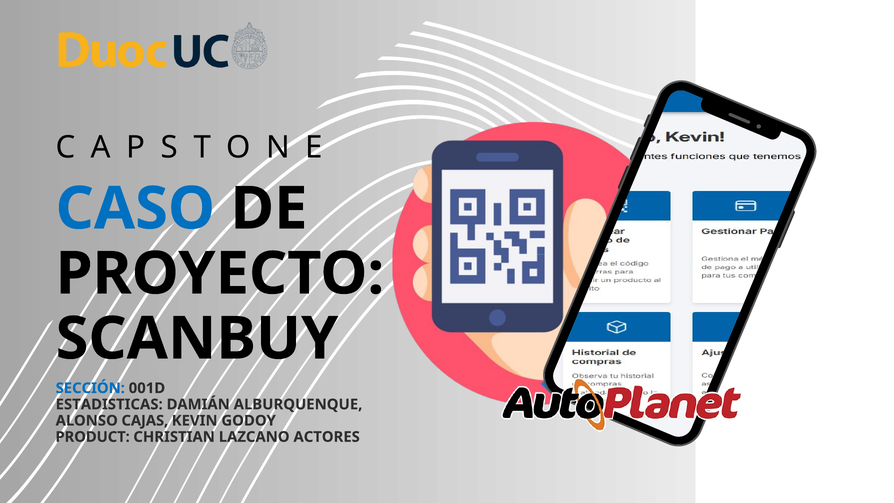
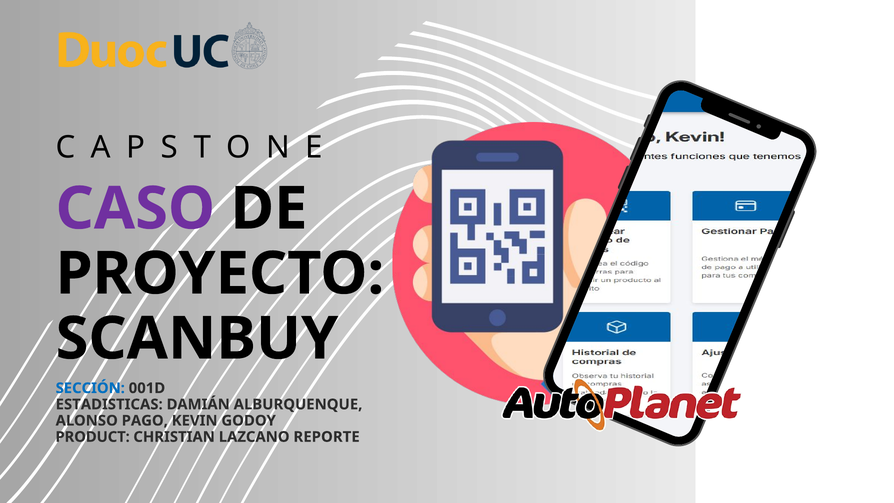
CASO colour: blue -> purple
CAJAS: CAJAS -> PAGO
ACTORES: ACTORES -> REPORTE
